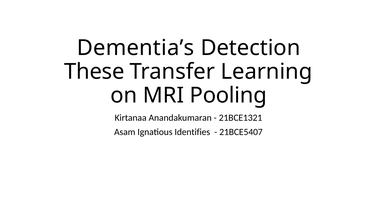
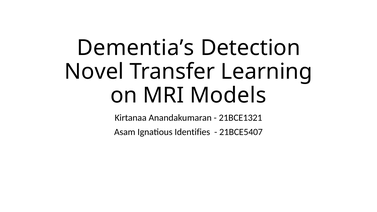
These: These -> Novel
Pooling: Pooling -> Models
